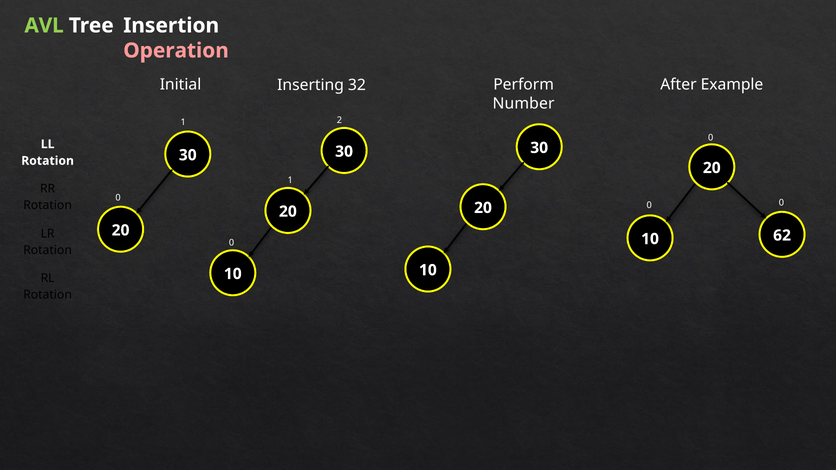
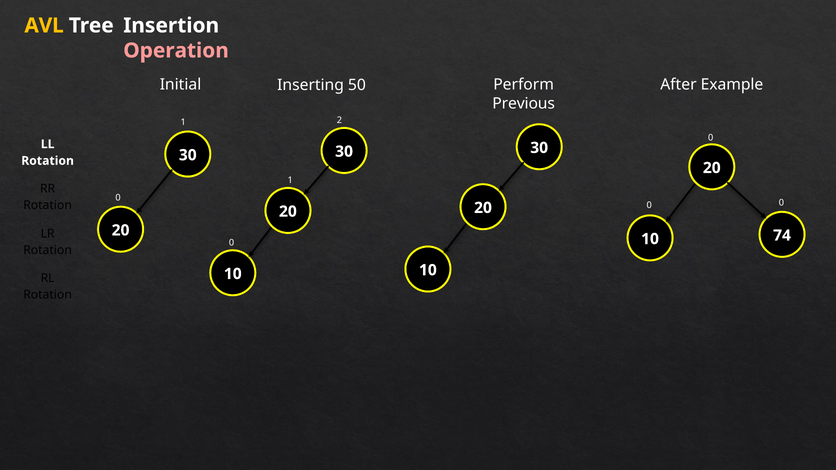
AVL colour: light green -> yellow
32: 32 -> 50
Number: Number -> Previous
62: 62 -> 74
